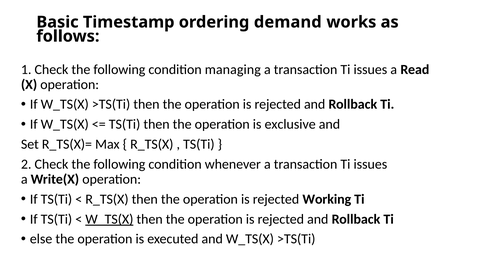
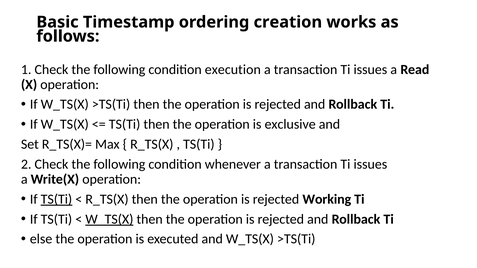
demand: demand -> creation
managing: managing -> execution
TS(Ti at (56, 199) underline: none -> present
